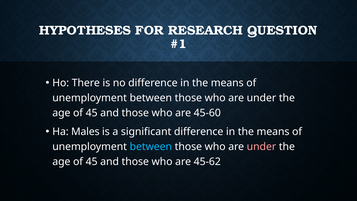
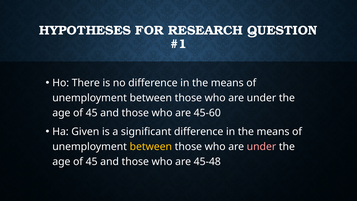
Males: Males -> Given
between at (151, 146) colour: light blue -> yellow
45-62: 45-62 -> 45-48
